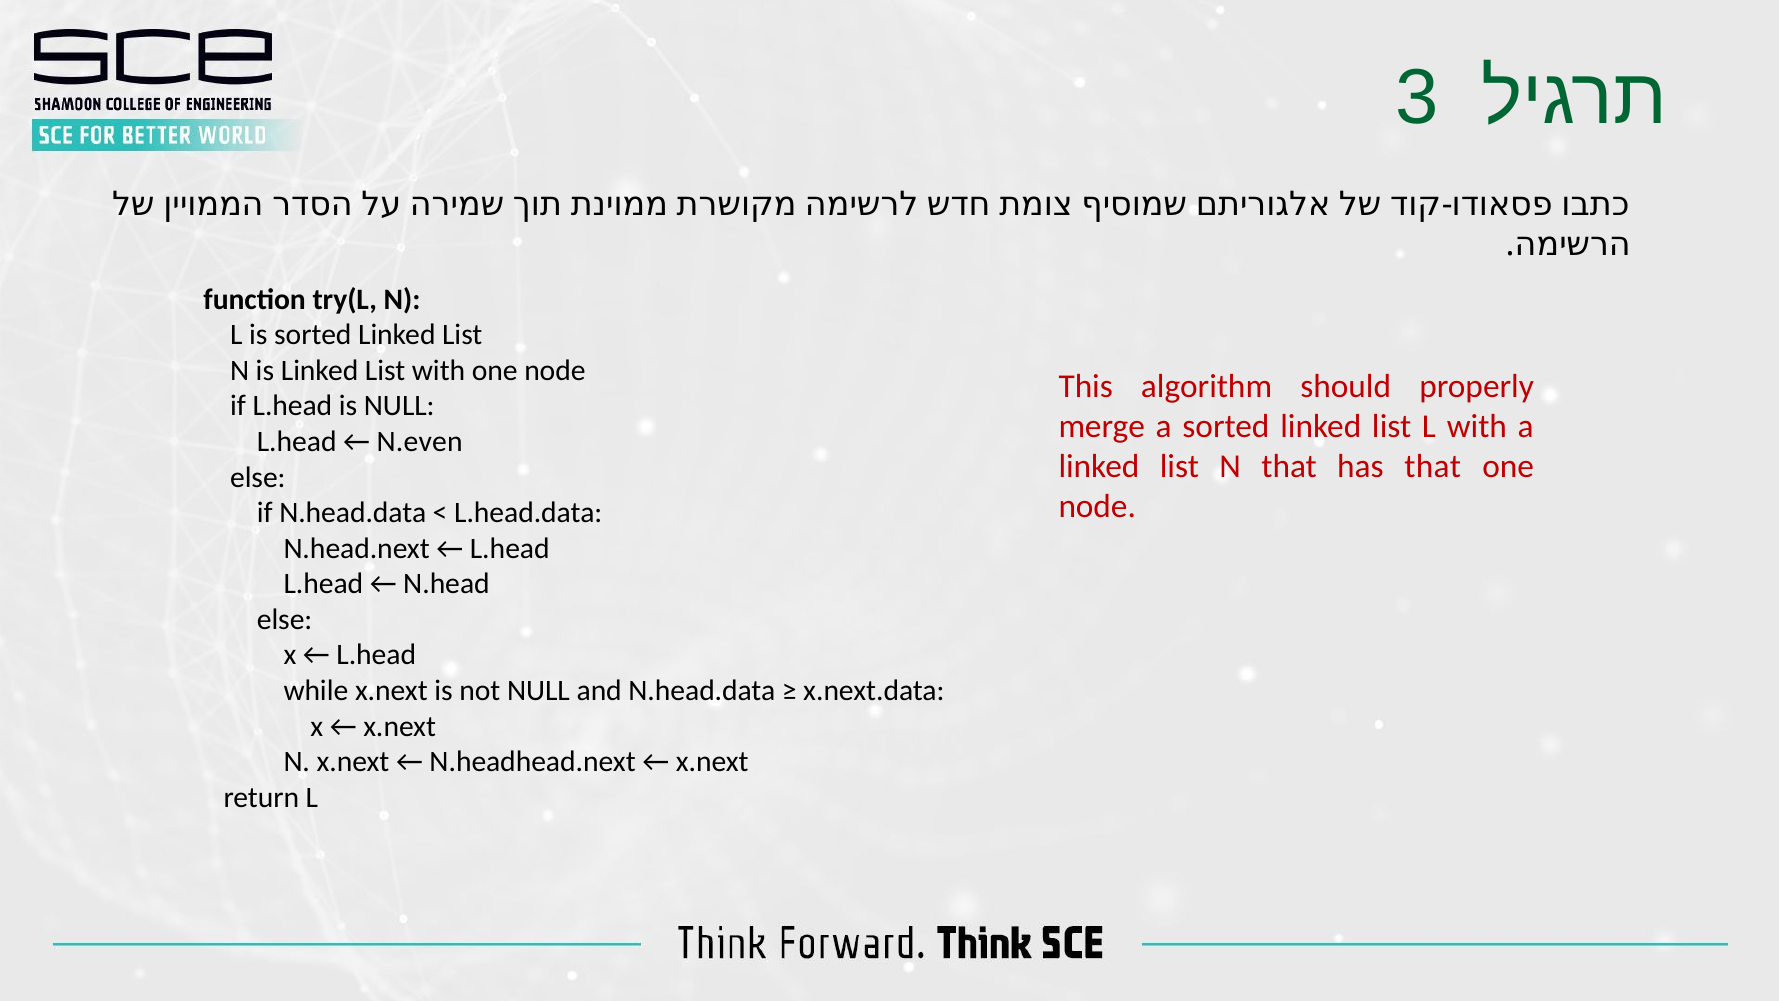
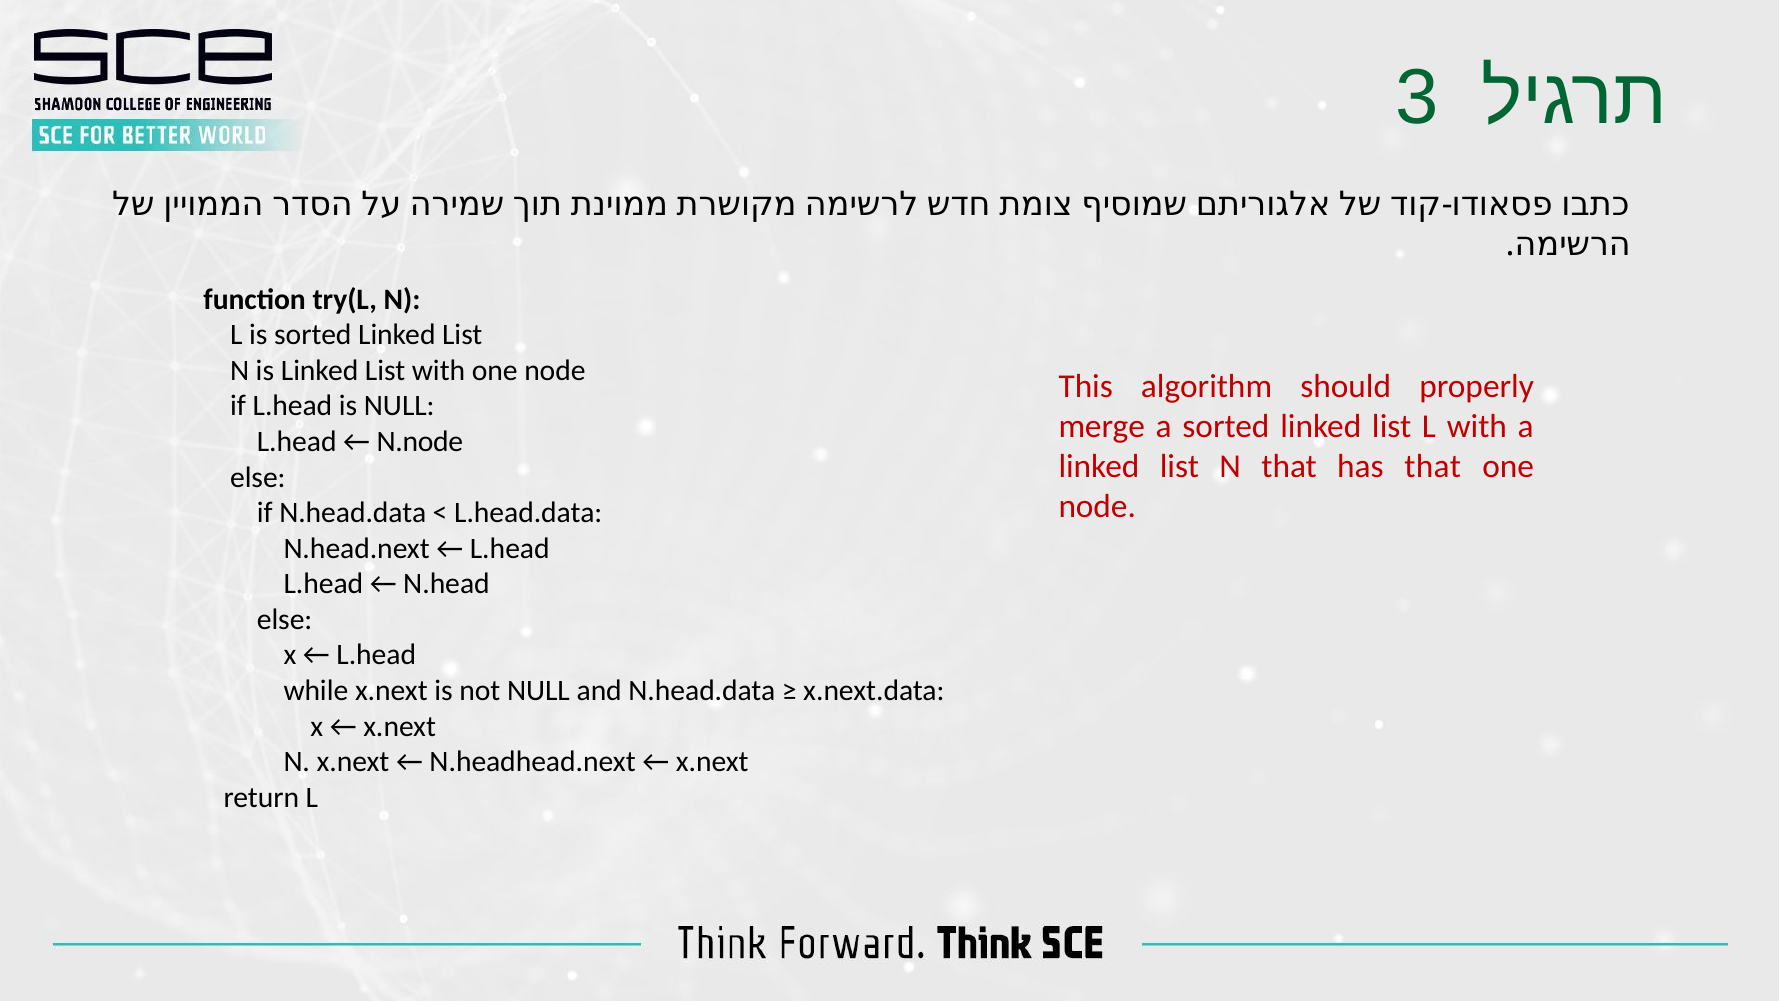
N.even: N.even -> N.node
